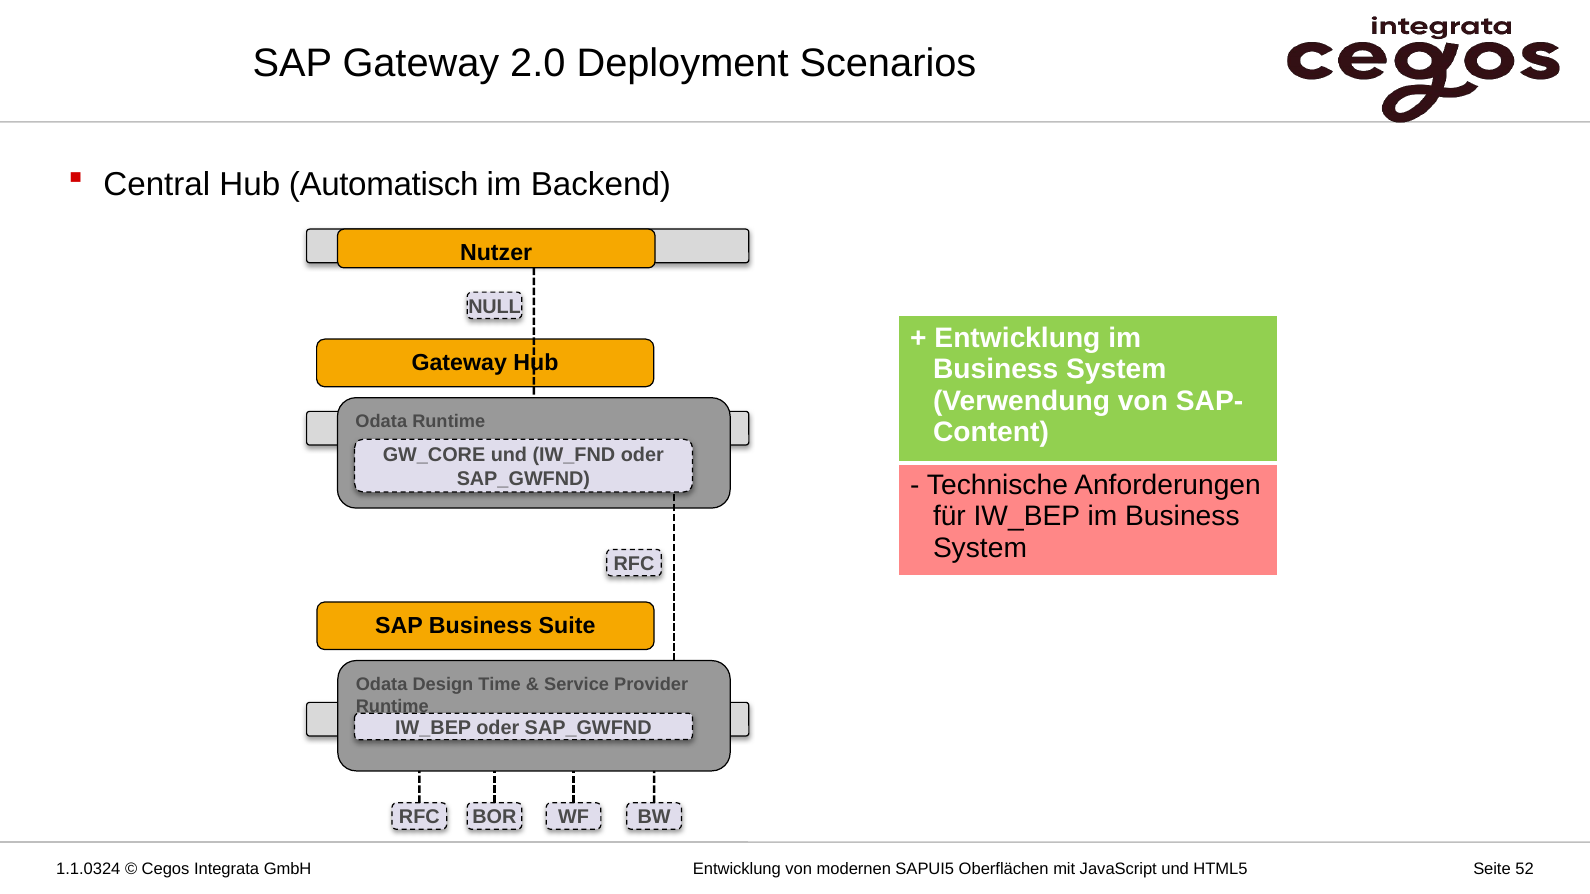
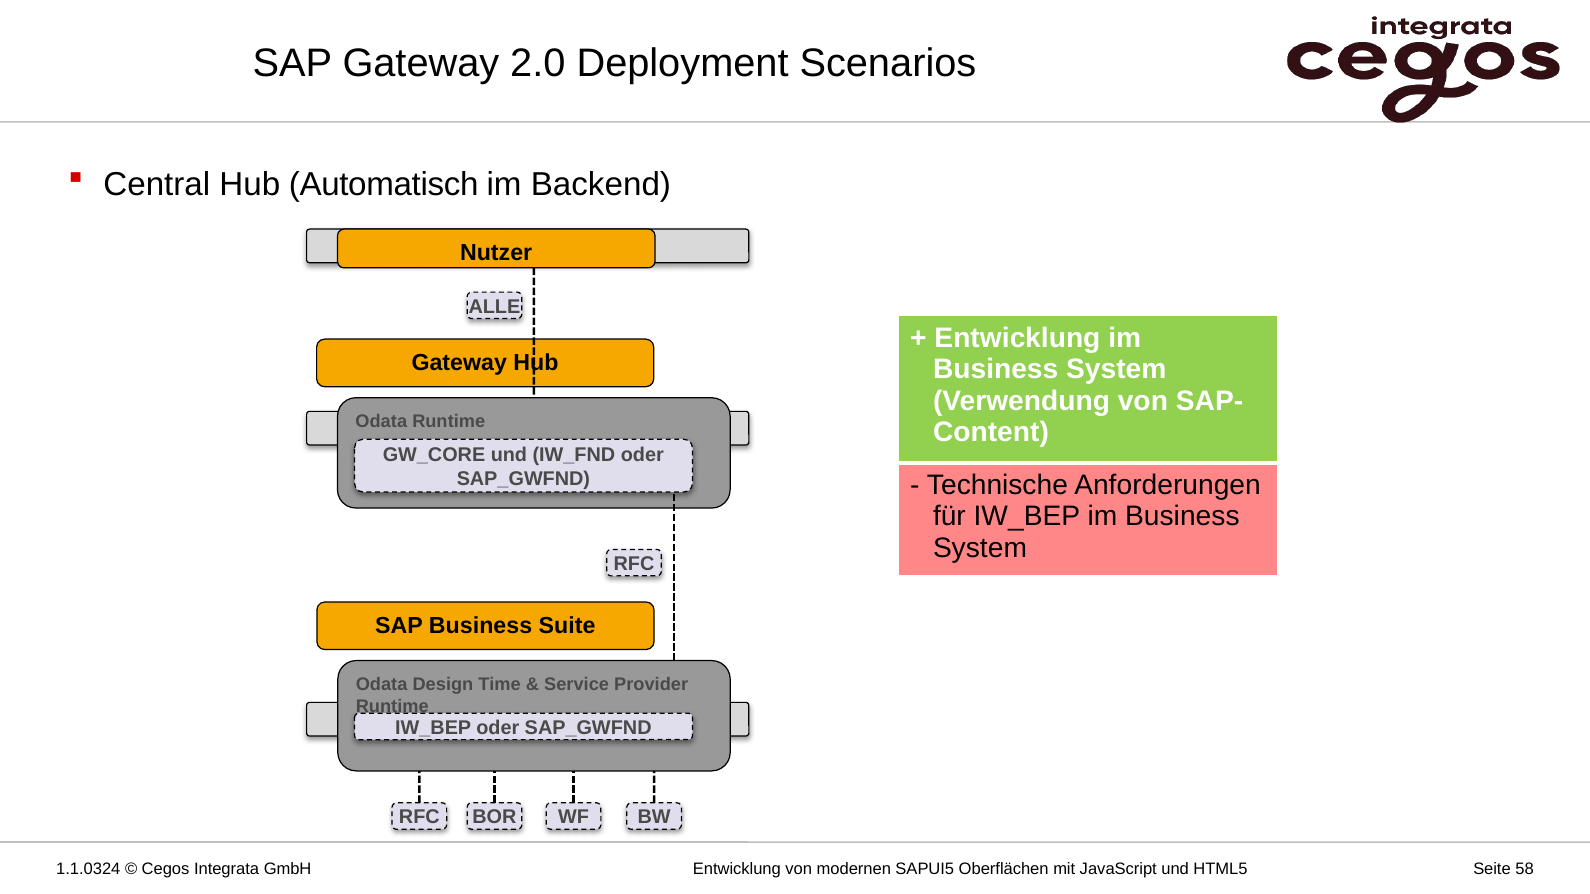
NULL: NULL -> ALLE
52: 52 -> 58
